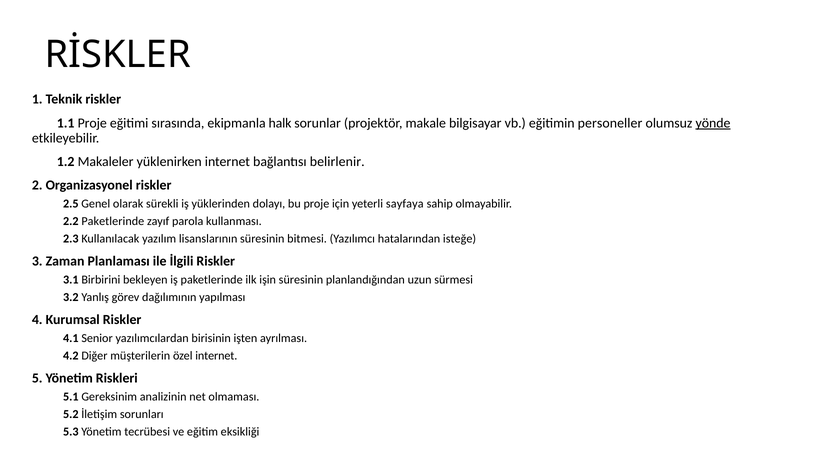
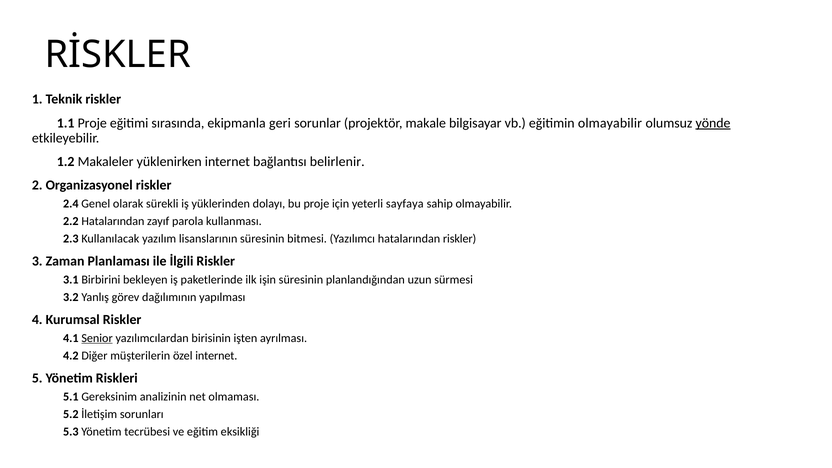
halk: halk -> geri
eğitimin personeller: personeller -> olmayabilir
2.5: 2.5 -> 2.4
2.2 Paketlerinde: Paketlerinde -> Hatalarından
hatalarından isteğe: isteğe -> riskler
Senior underline: none -> present
